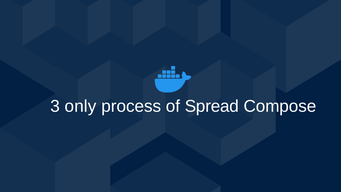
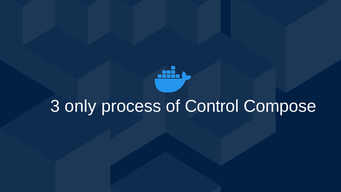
Spread: Spread -> Control
